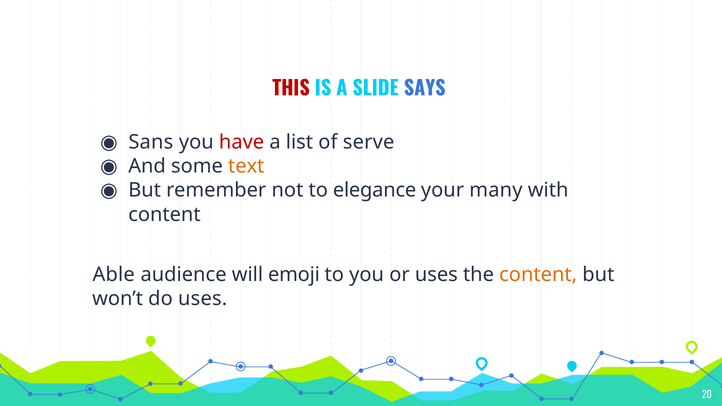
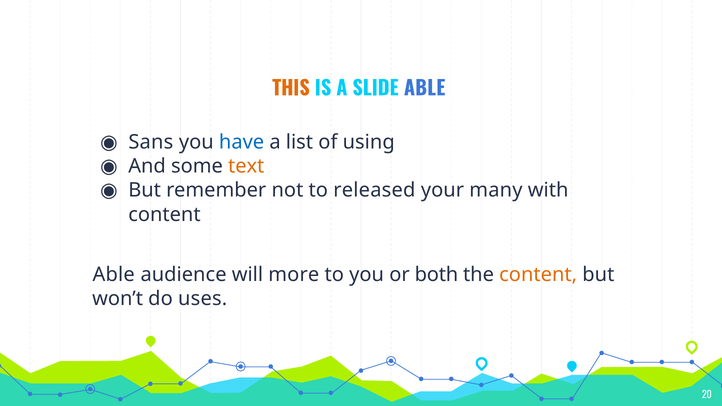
THIS colour: red -> orange
SLIDE SAYS: SAYS -> ABLE
have colour: red -> blue
serve: serve -> using
elegance: elegance -> released
emoji: emoji -> more
or uses: uses -> both
